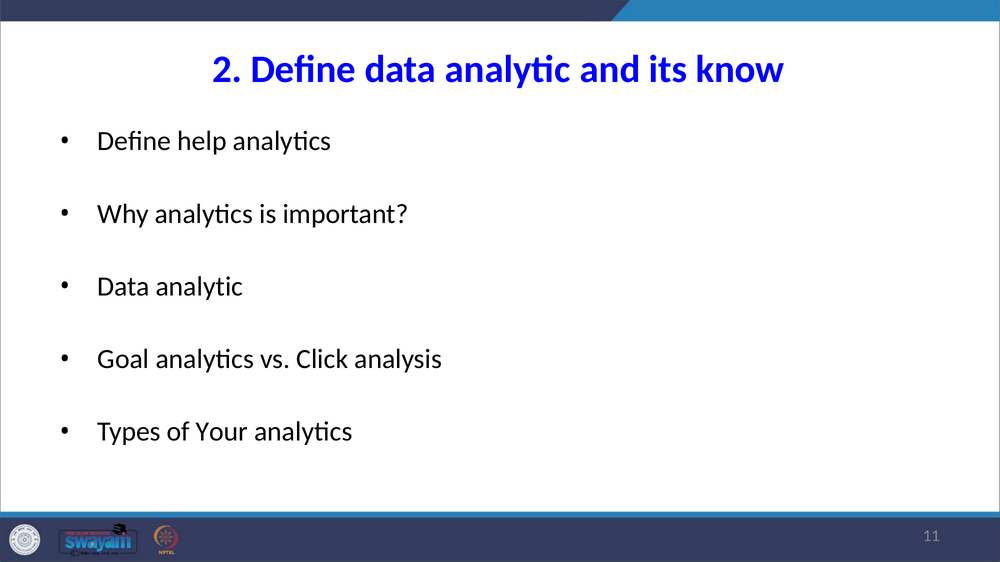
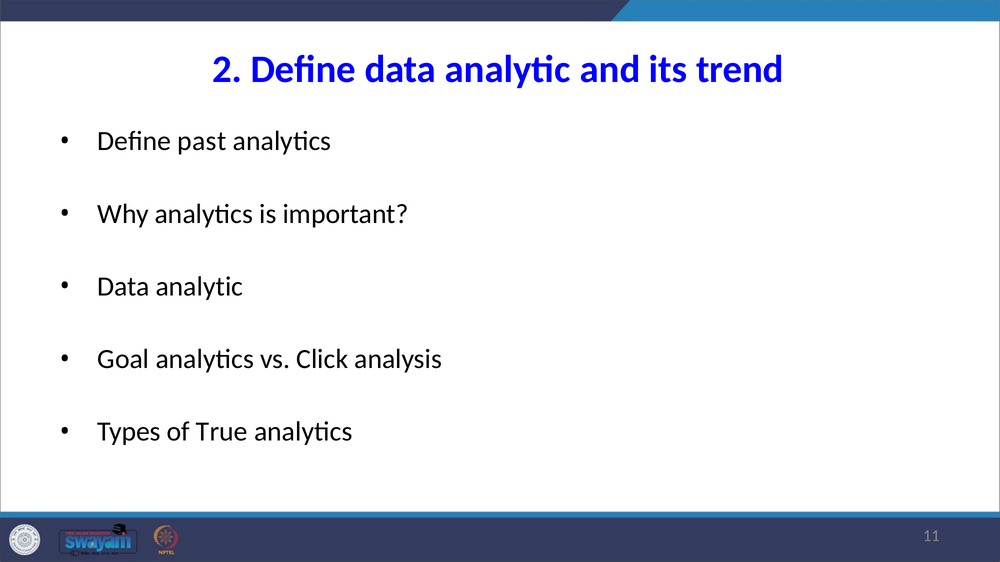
know: know -> trend
help: help -> past
Your: Your -> True
